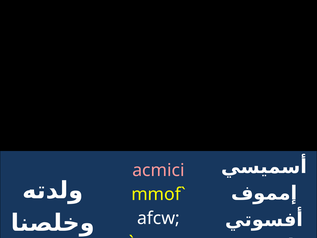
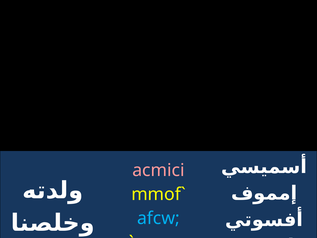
afcw colour: white -> light blue
